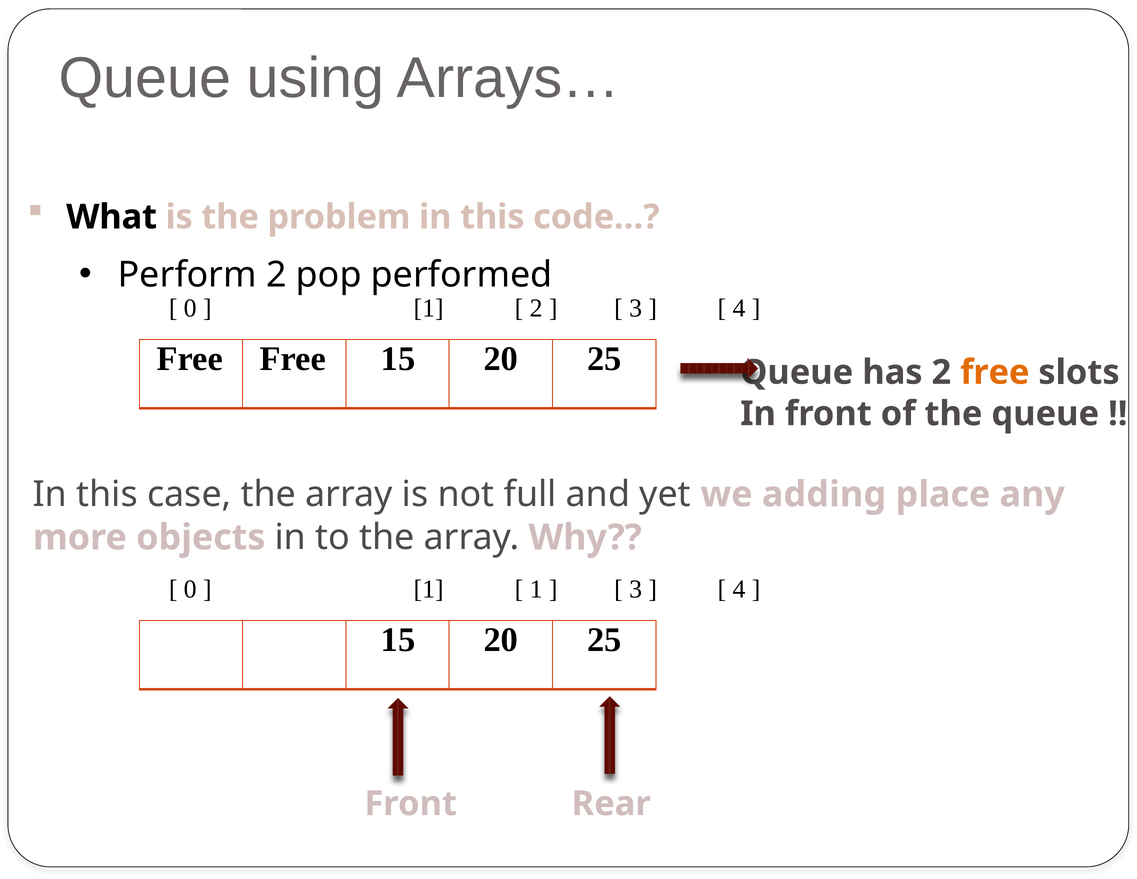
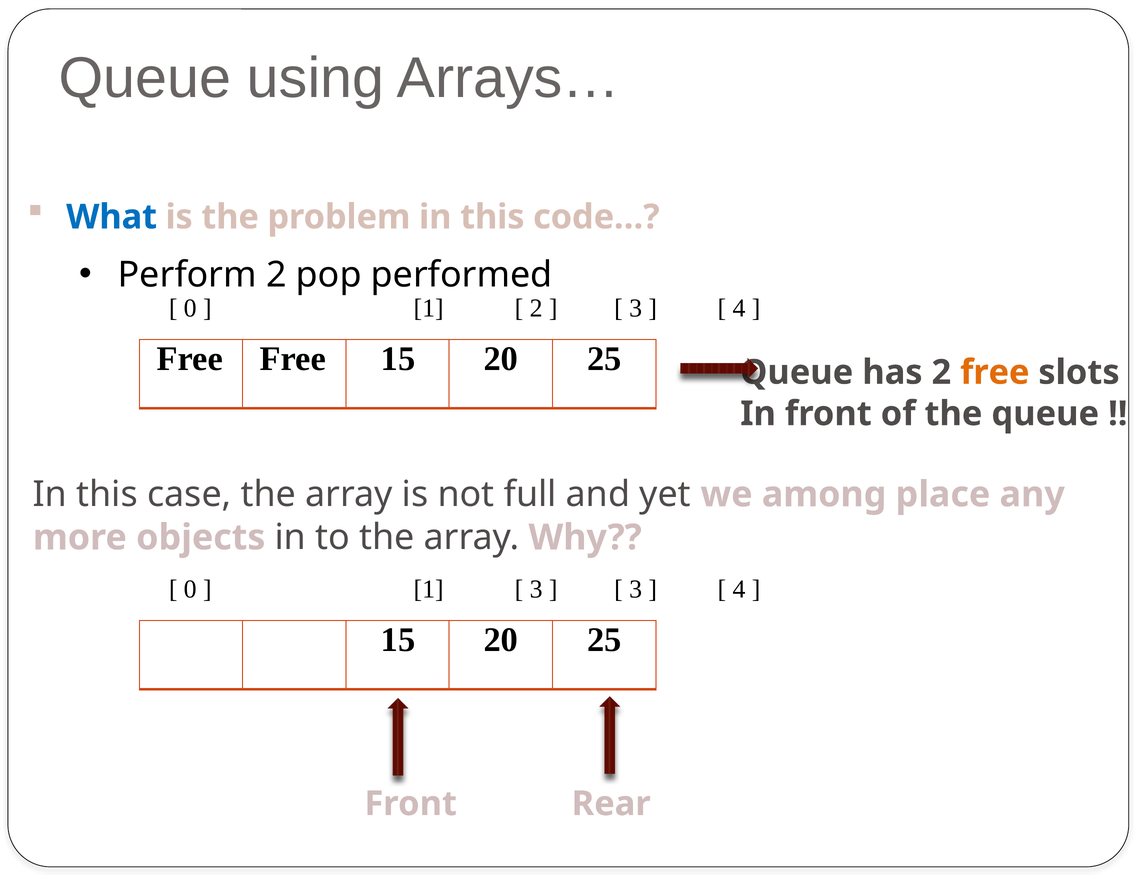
What colour: black -> blue
adding: adding -> among
1 at (536, 589): 1 -> 3
